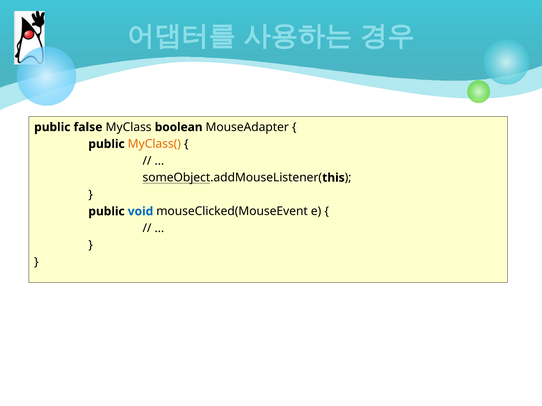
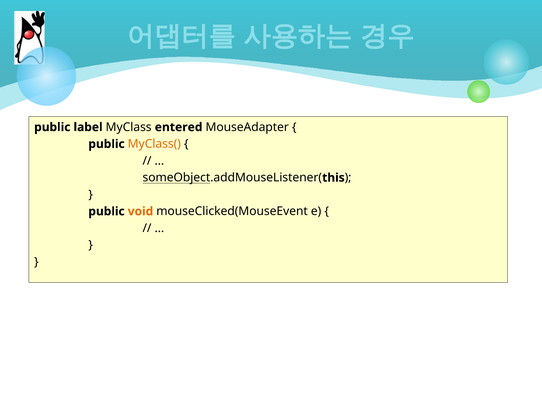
false: false -> label
boolean: boolean -> entered
void colour: blue -> orange
